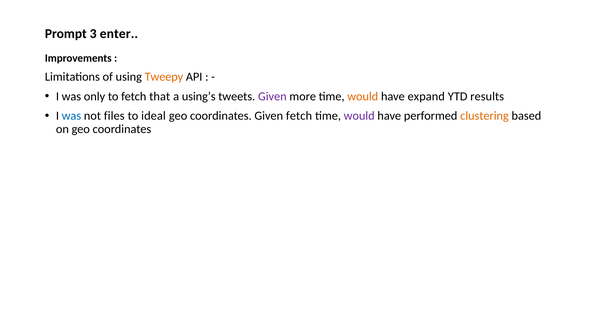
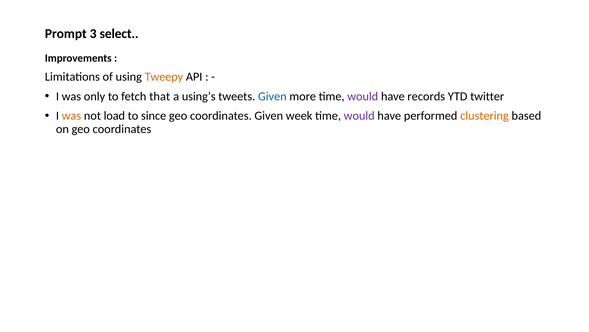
enter: enter -> select
Given at (272, 96) colour: purple -> blue
would at (363, 96) colour: orange -> purple
expand: expand -> records
results: results -> twitter
was at (71, 116) colour: blue -> orange
files: files -> load
ideal: ideal -> since
Given fetch: fetch -> week
